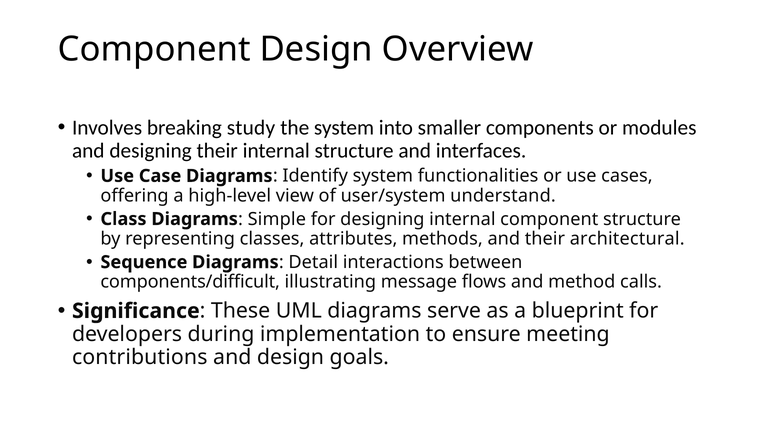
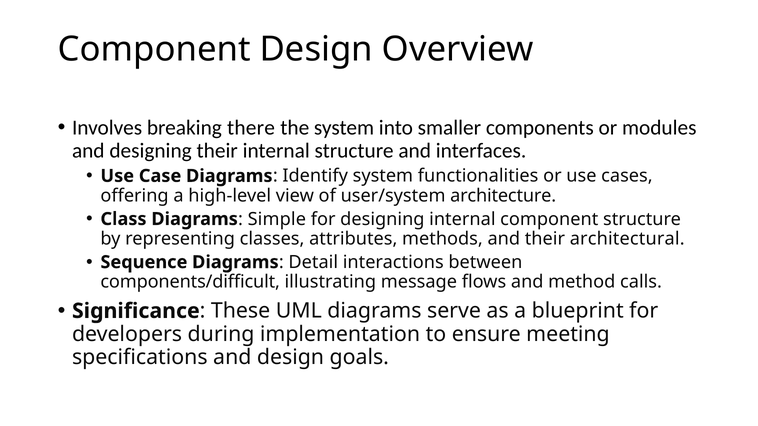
study: study -> there
understand: understand -> architecture
contributions: contributions -> specifications
